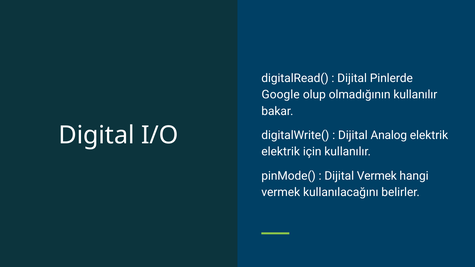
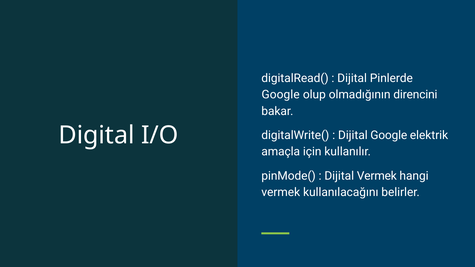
olmadığının kullanılır: kullanılır -> direncini
Dijital Analog: Analog -> Google
elektrik at (281, 152): elektrik -> amaçla
